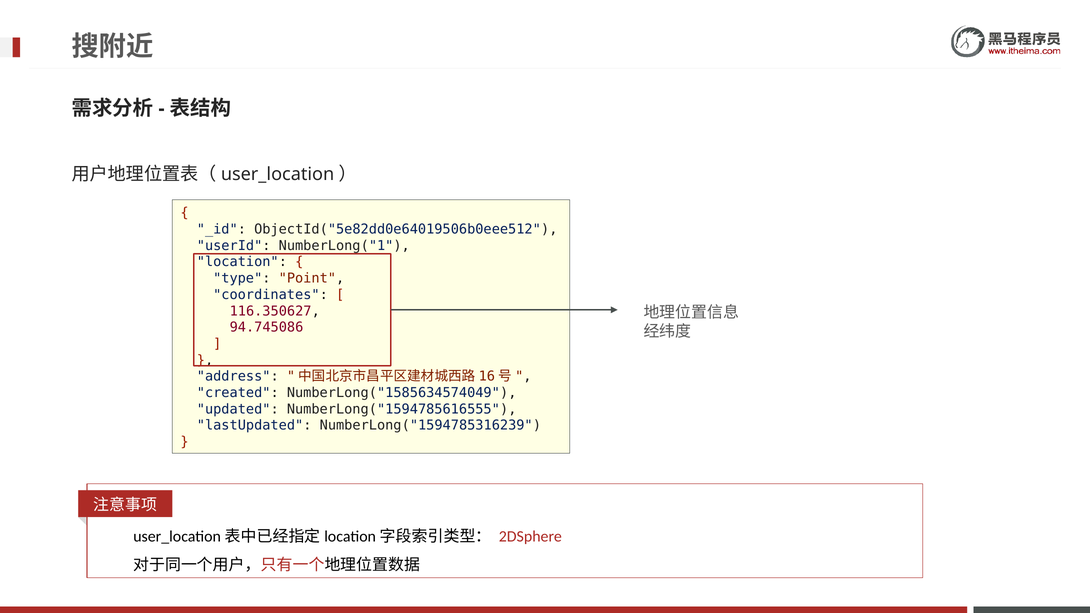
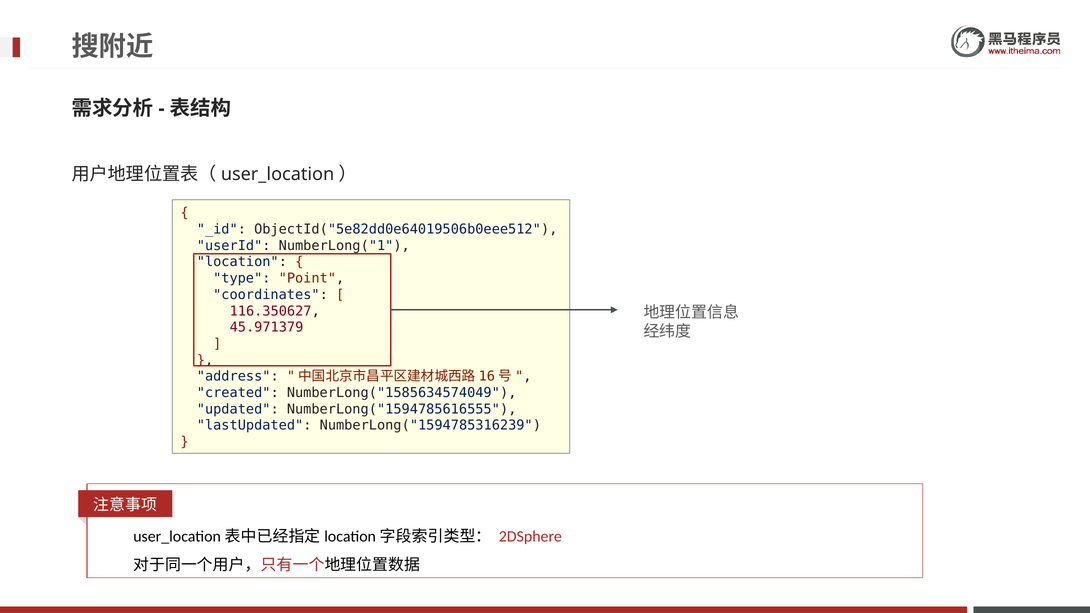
94.745086: 94.745086 -> 45.971379
